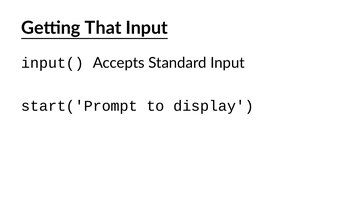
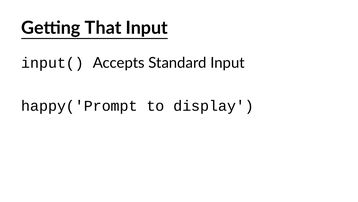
start('Prompt: start('Prompt -> happy('Prompt
